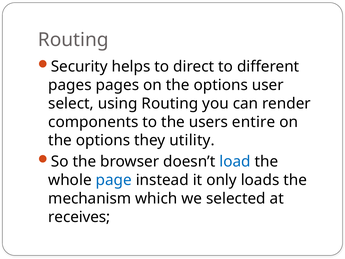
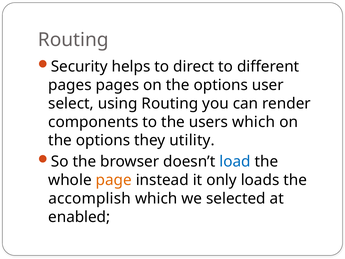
users entire: entire -> which
page colour: blue -> orange
mechanism: mechanism -> accomplish
receives: receives -> enabled
